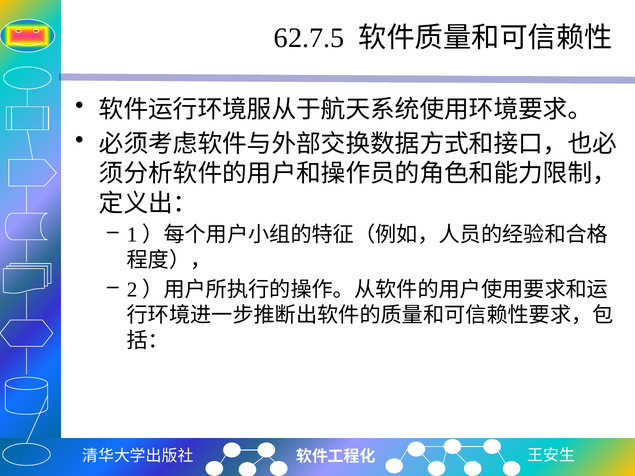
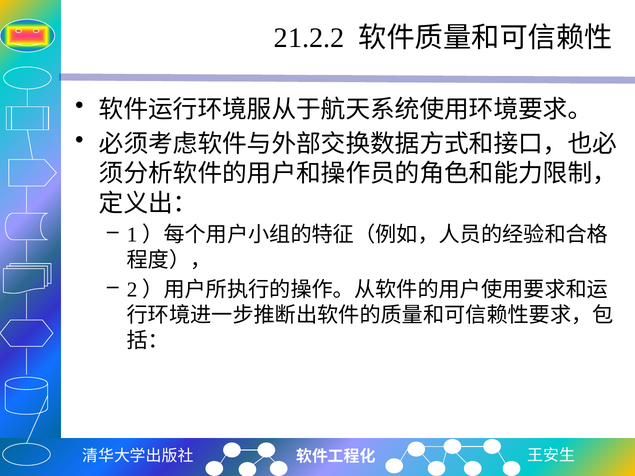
62.7.5: 62.7.5 -> 21.2.2
